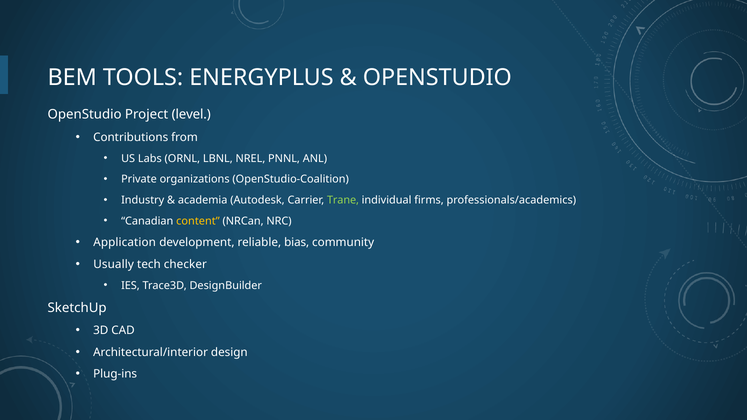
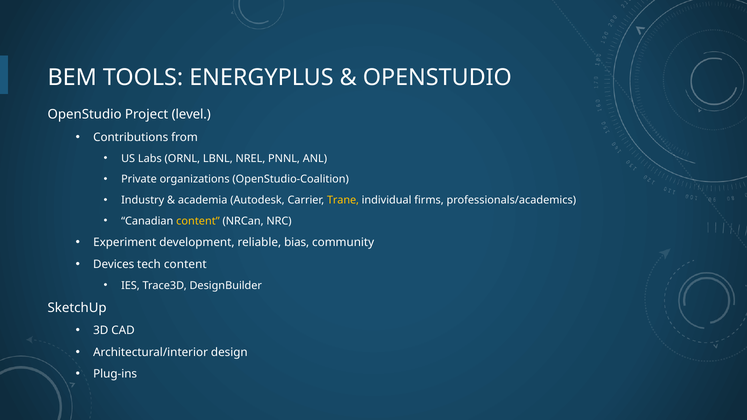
Trane colour: light green -> yellow
Application: Application -> Experiment
Usually: Usually -> Devices
tech checker: checker -> content
